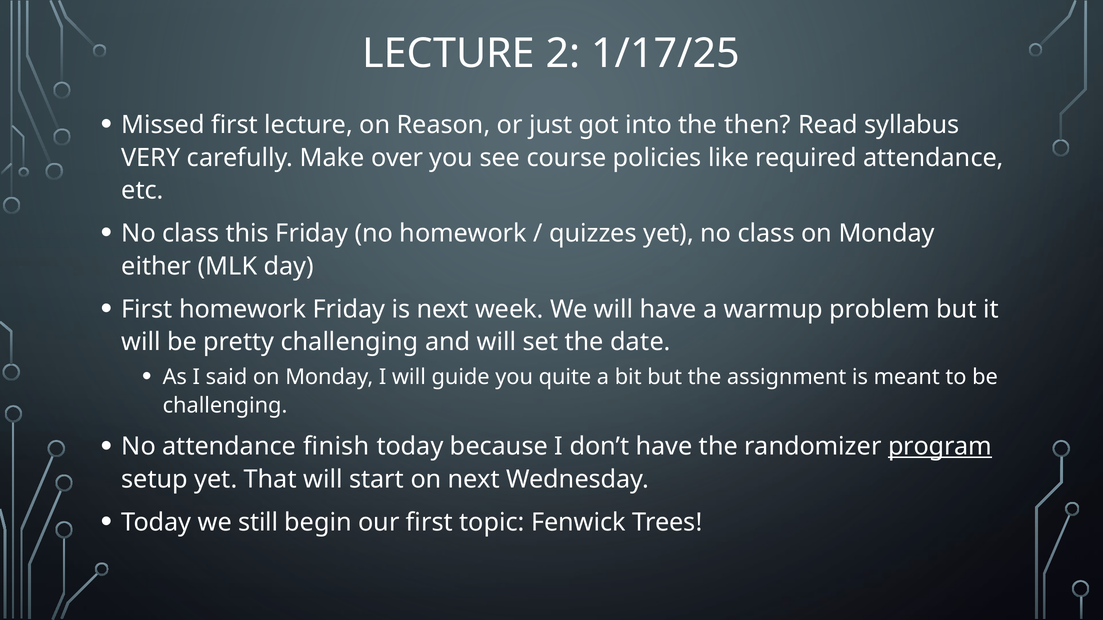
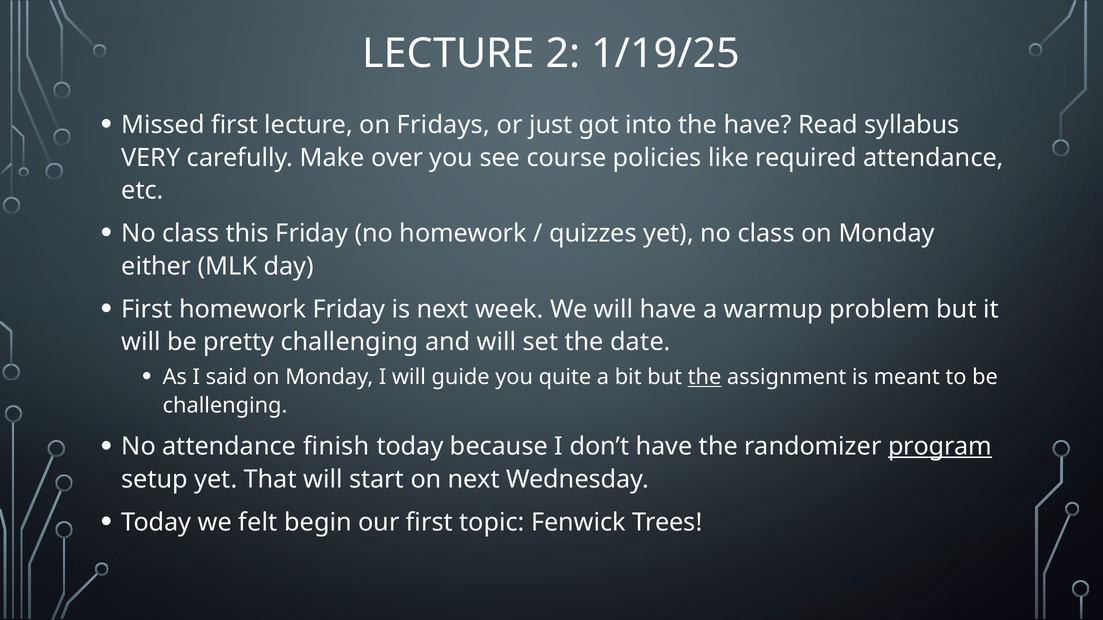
1/17/25: 1/17/25 -> 1/19/25
Reason: Reason -> Fridays
the then: then -> have
the at (704, 377) underline: none -> present
still: still -> felt
